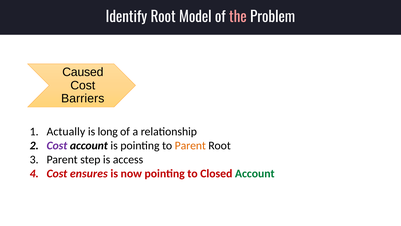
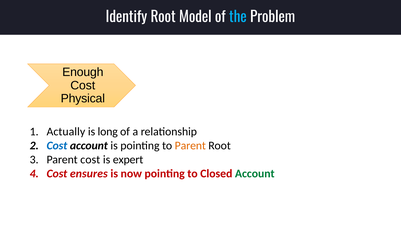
the colour: pink -> light blue
Caused: Caused -> Enough
Barriers: Barriers -> Physical
Cost at (57, 145) colour: purple -> blue
Parent step: step -> cost
access: access -> expert
